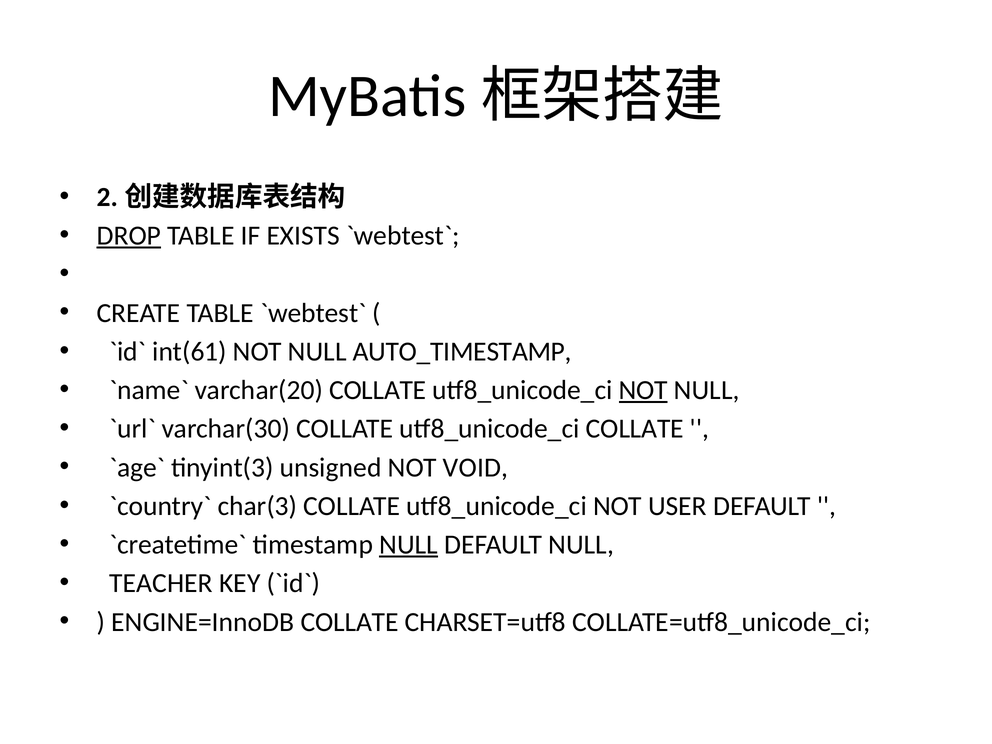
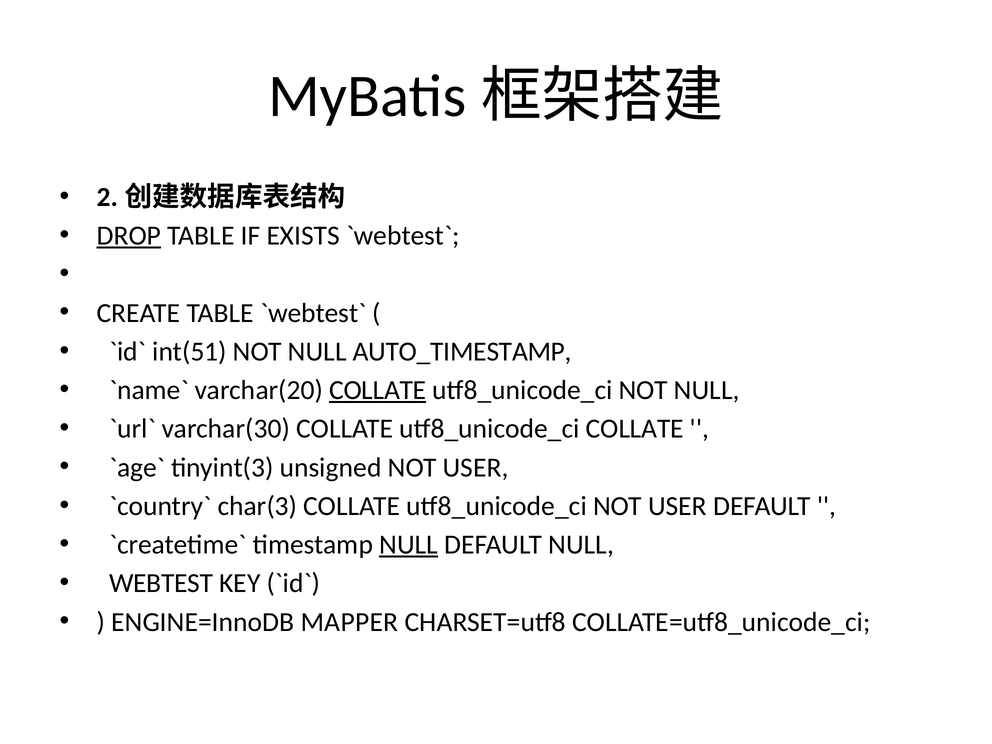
int(61: int(61 -> int(51
COLLATE at (378, 390) underline: none -> present
NOT at (643, 390) underline: present -> none
unsigned NOT VOID: VOID -> USER
TEACHER: TEACHER -> WEBTEST
ENGINE=InnoDB COLLATE: COLLATE -> MAPPER
